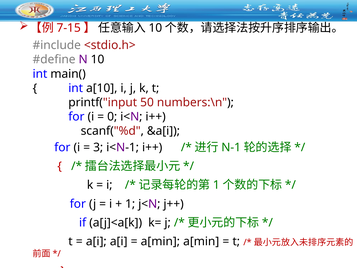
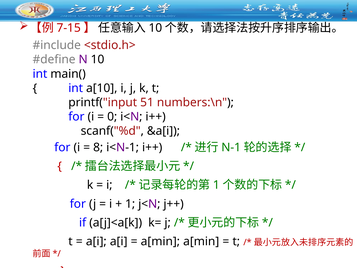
50: 50 -> 51
3: 3 -> 8
